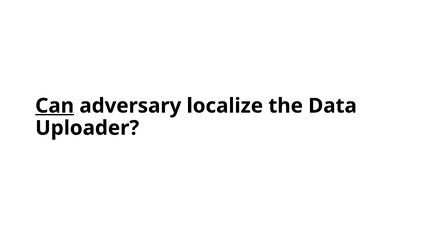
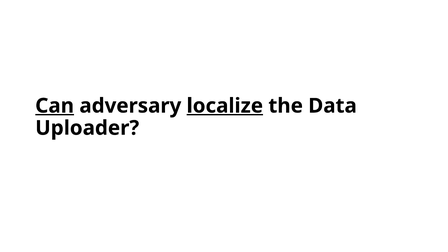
localize underline: none -> present
